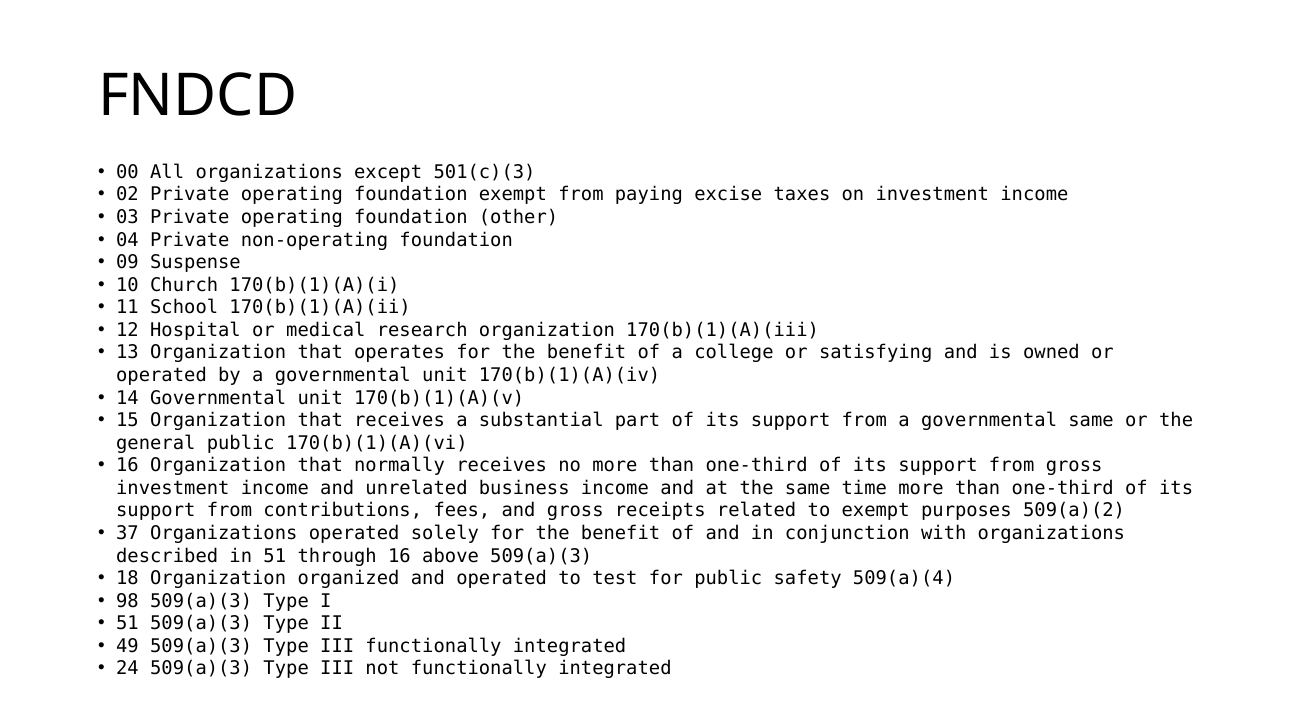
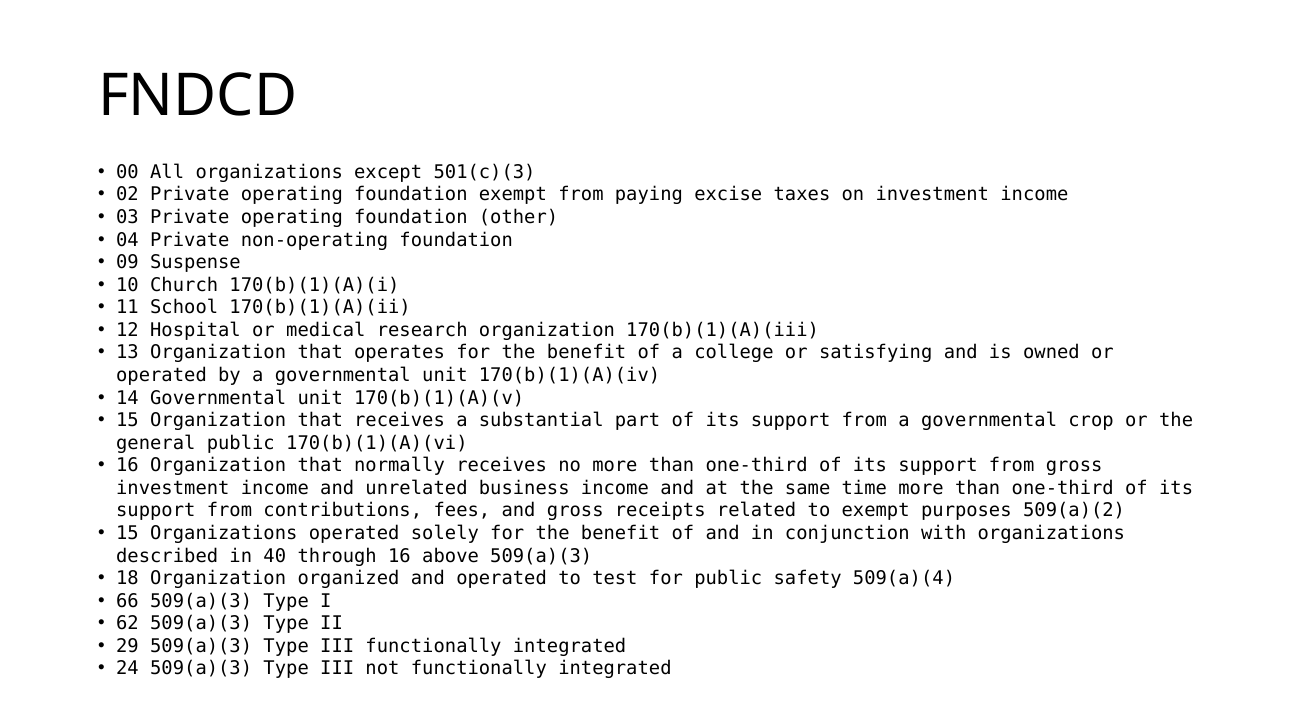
governmental same: same -> crop
37 at (128, 533): 37 -> 15
in 51: 51 -> 40
98: 98 -> 66
51 at (128, 624): 51 -> 62
49: 49 -> 29
